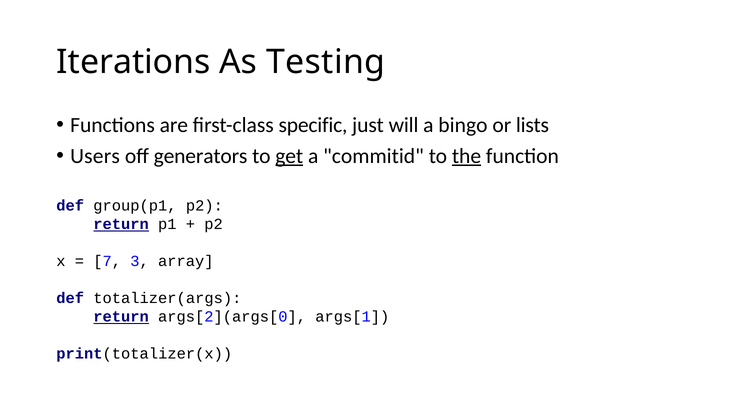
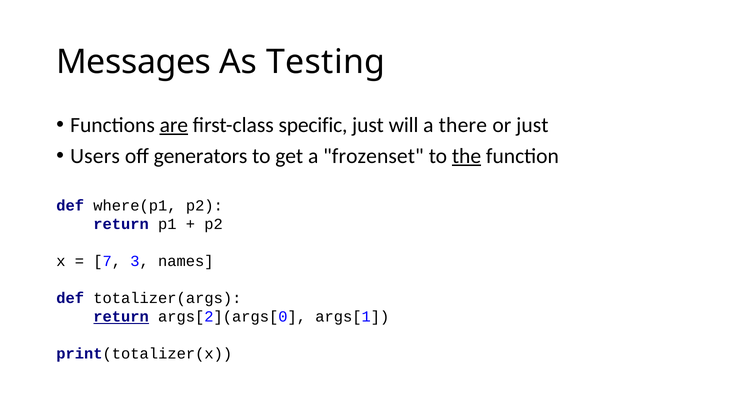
Iterations: Iterations -> Messages
are underline: none -> present
bingo: bingo -> there
or lists: lists -> just
get underline: present -> none
commitid: commitid -> frozenset
group(p1: group(p1 -> where(p1
return at (121, 224) underline: present -> none
array: array -> names
